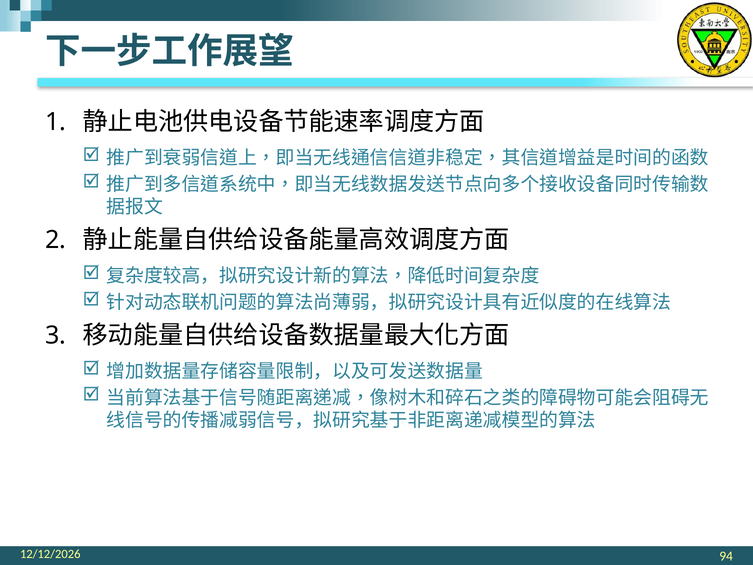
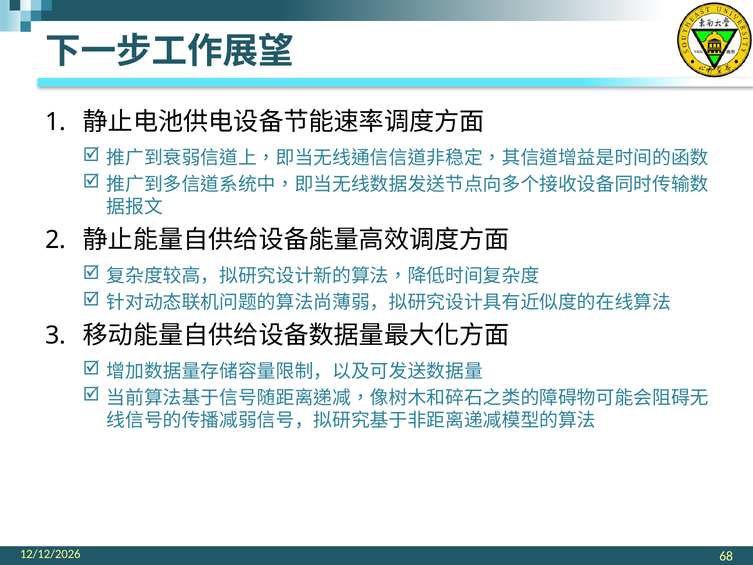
94: 94 -> 68
